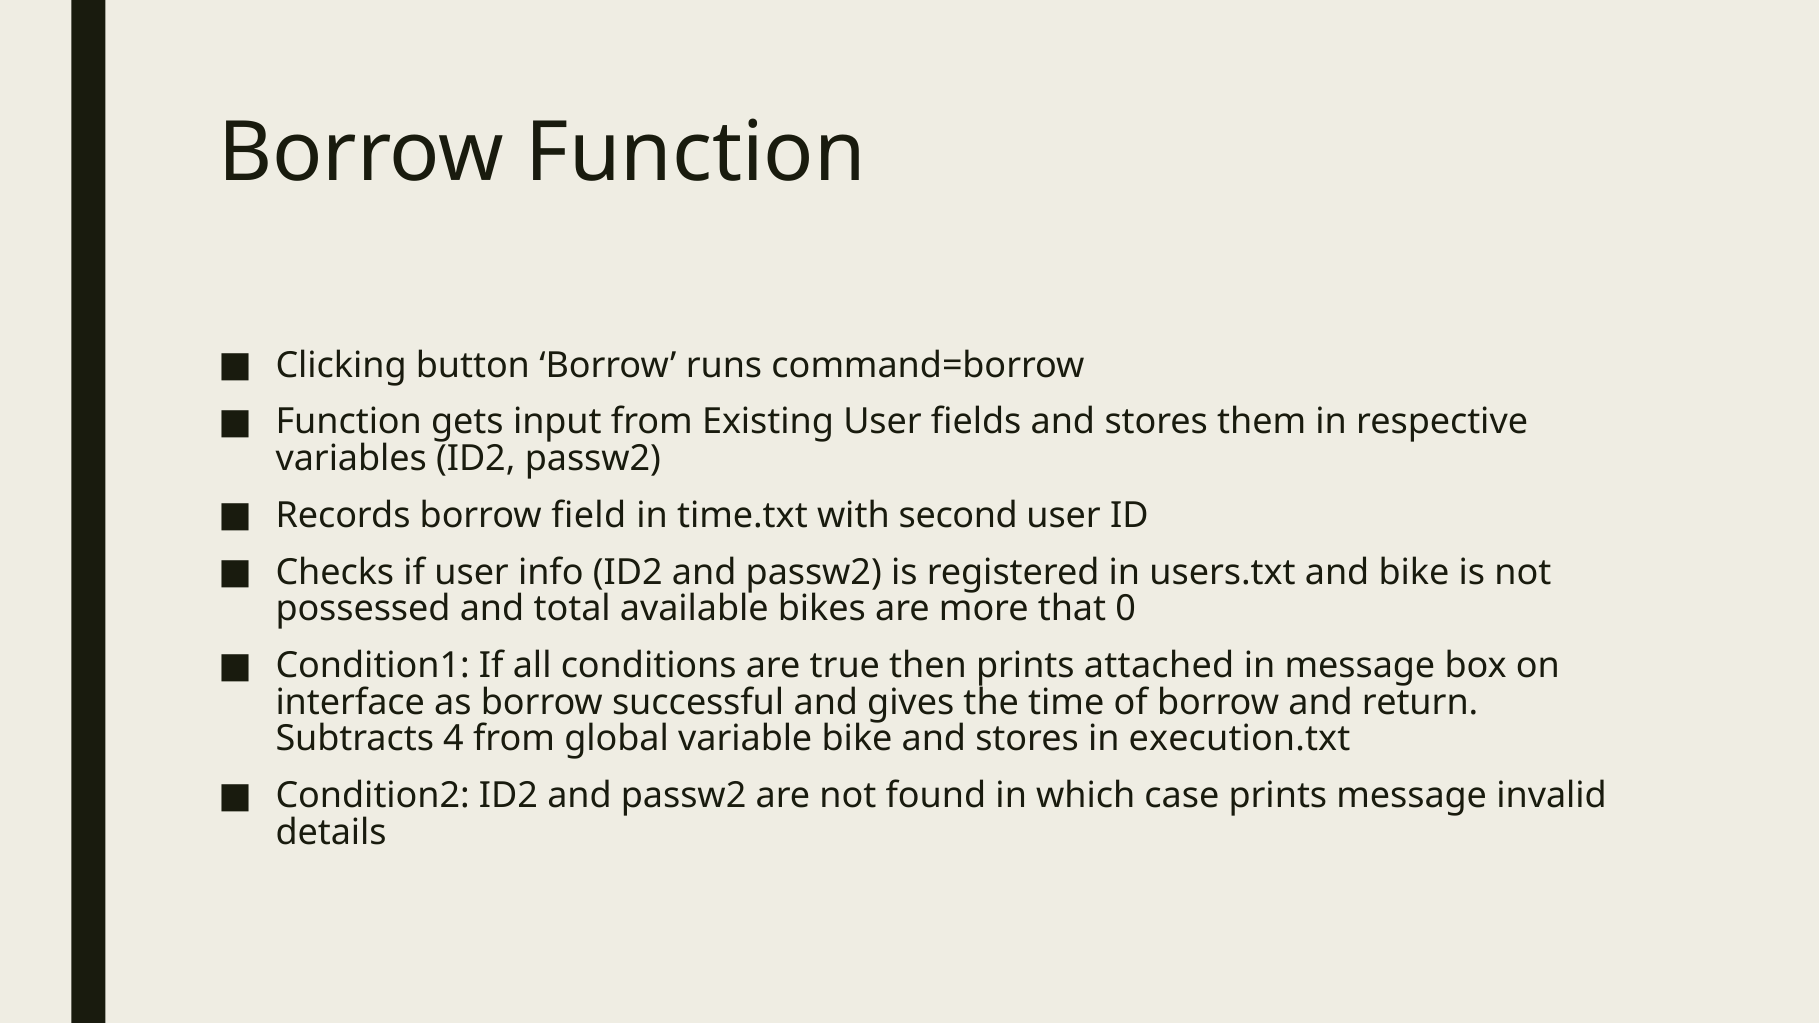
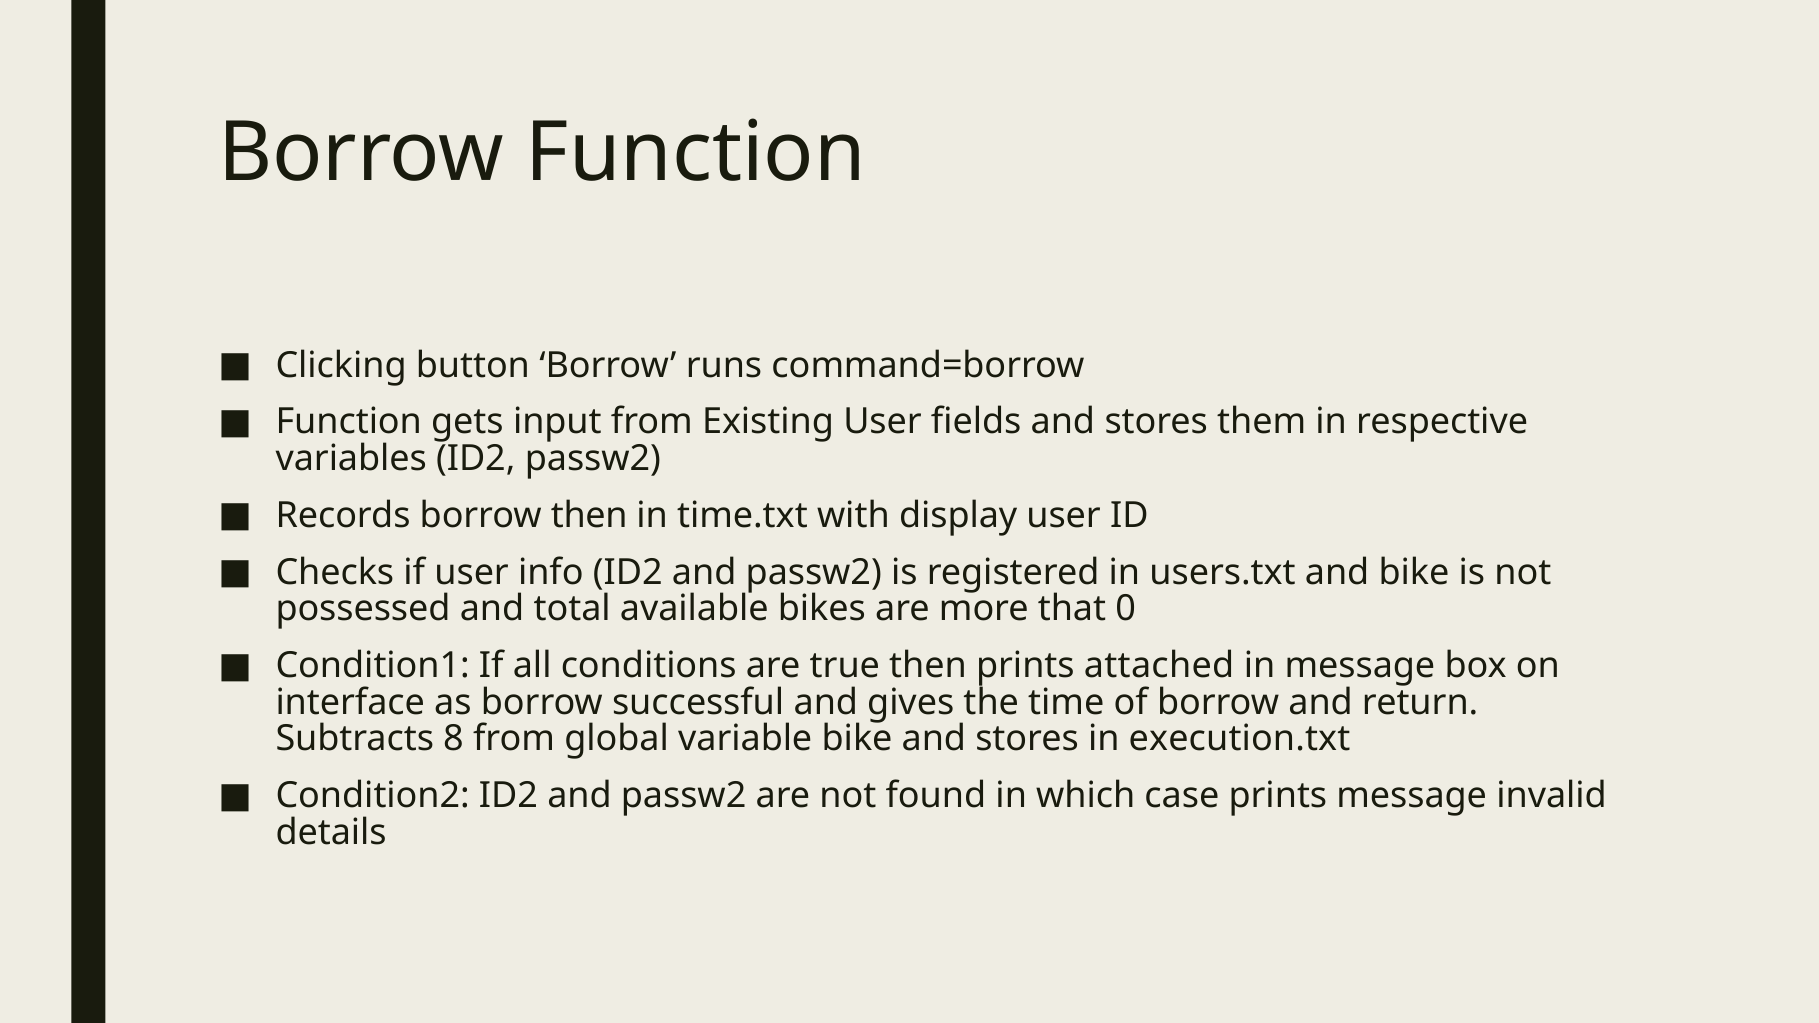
borrow field: field -> then
second: second -> display
4: 4 -> 8
